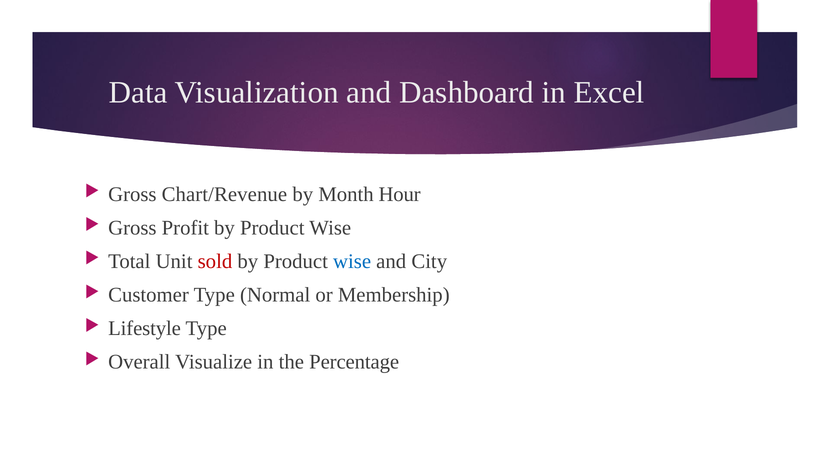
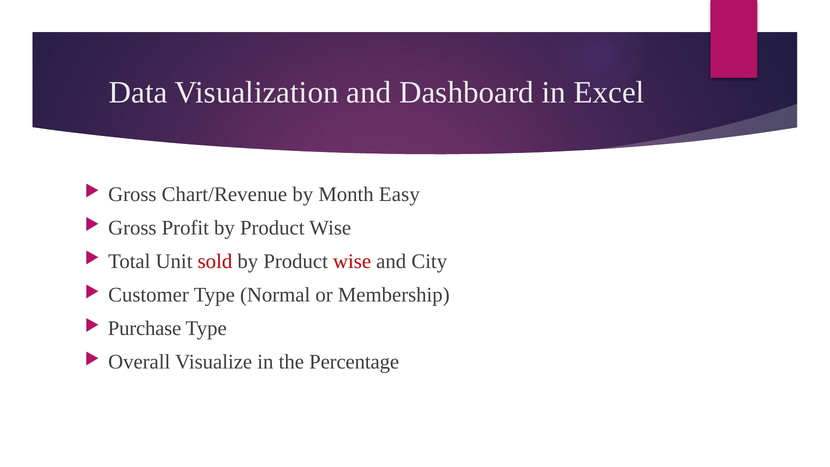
Hour: Hour -> Easy
wise at (352, 261) colour: blue -> red
Lifestyle: Lifestyle -> Purchase
